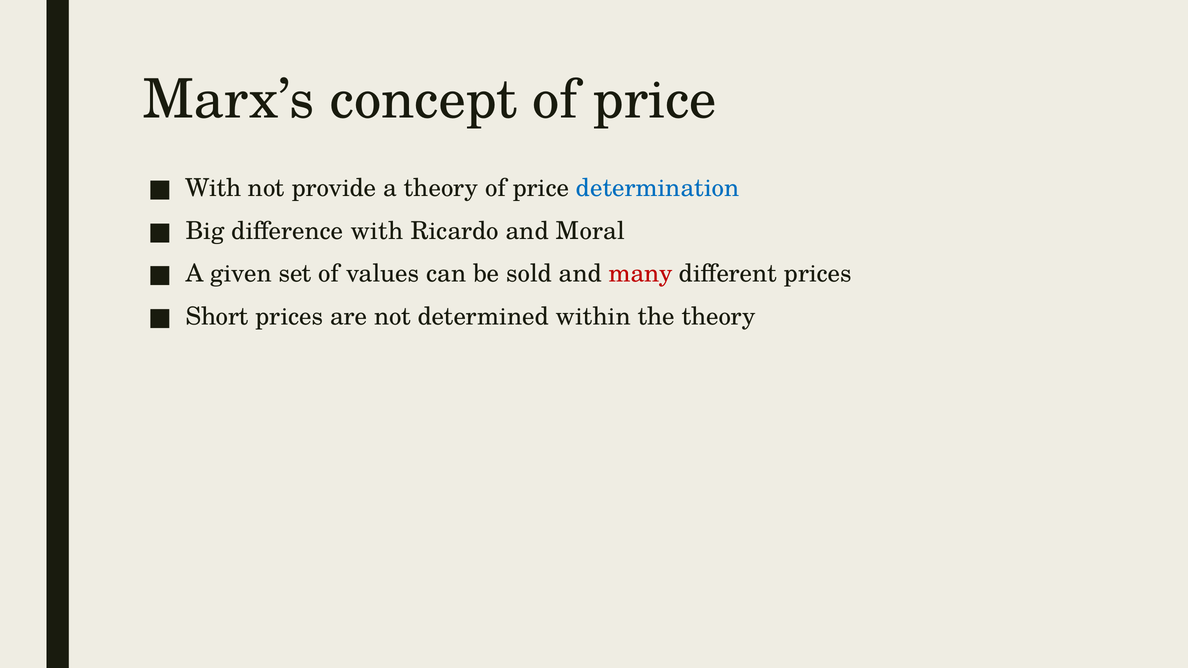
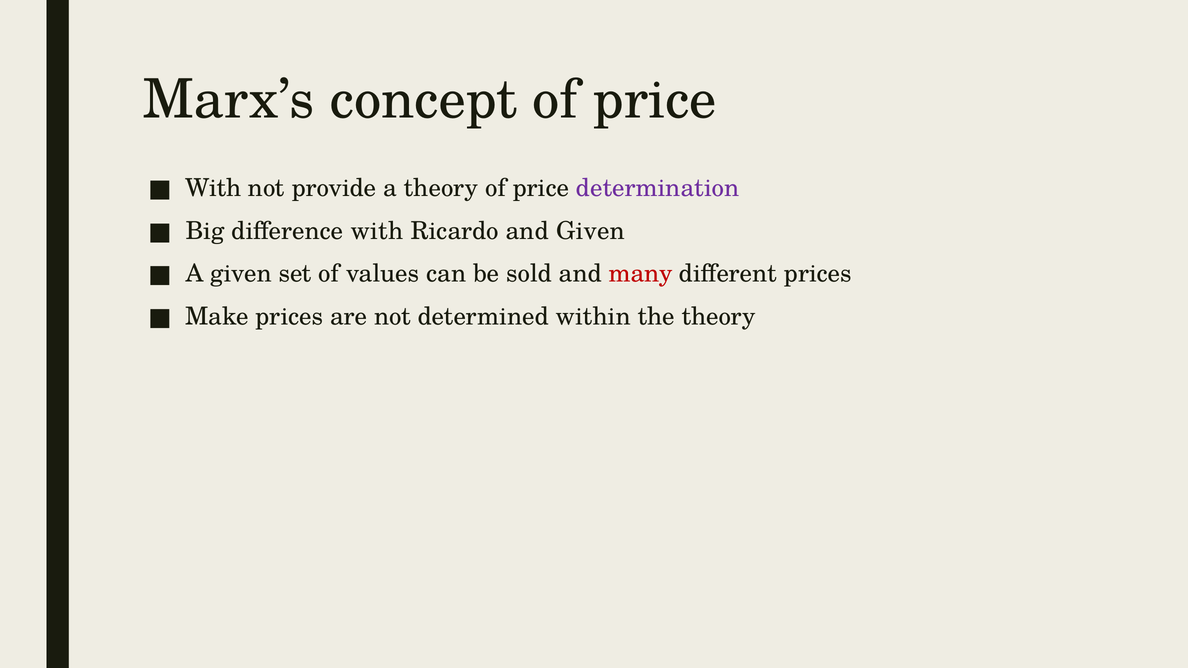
determination colour: blue -> purple
and Moral: Moral -> Given
Short: Short -> Make
